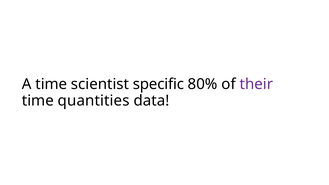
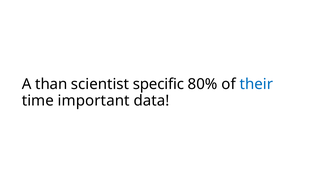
A time: time -> than
their colour: purple -> blue
quantities: quantities -> important
